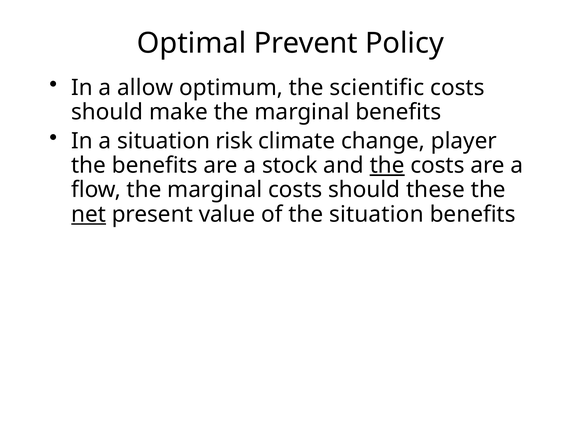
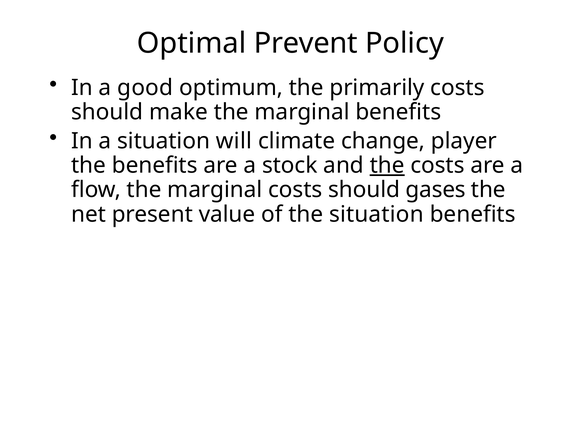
allow: allow -> good
scientific: scientific -> primarily
risk: risk -> will
these: these -> gases
net underline: present -> none
